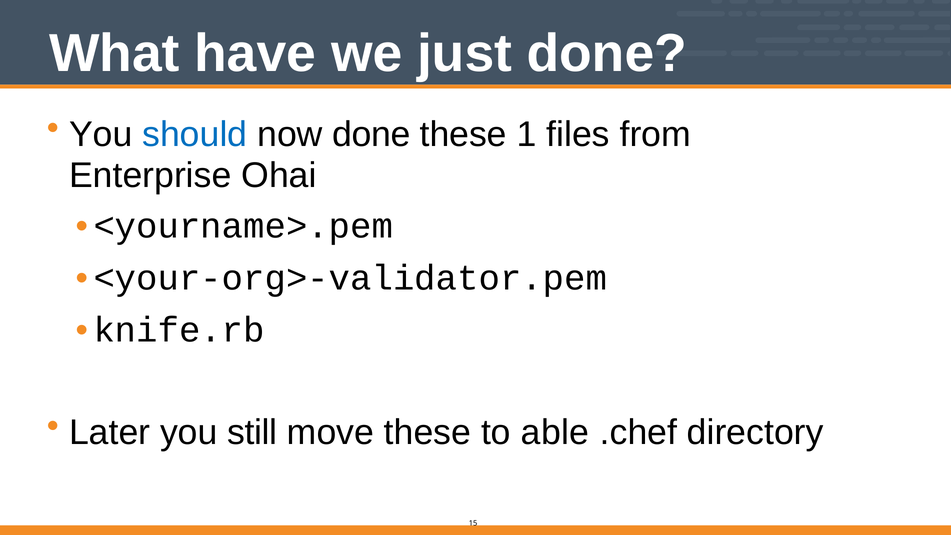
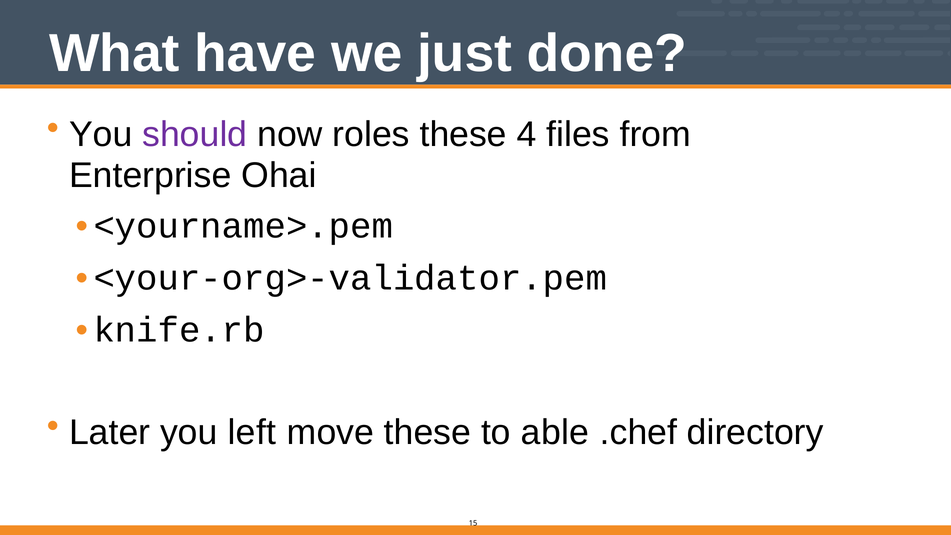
should colour: blue -> purple
now done: done -> roles
1: 1 -> 4
still: still -> left
